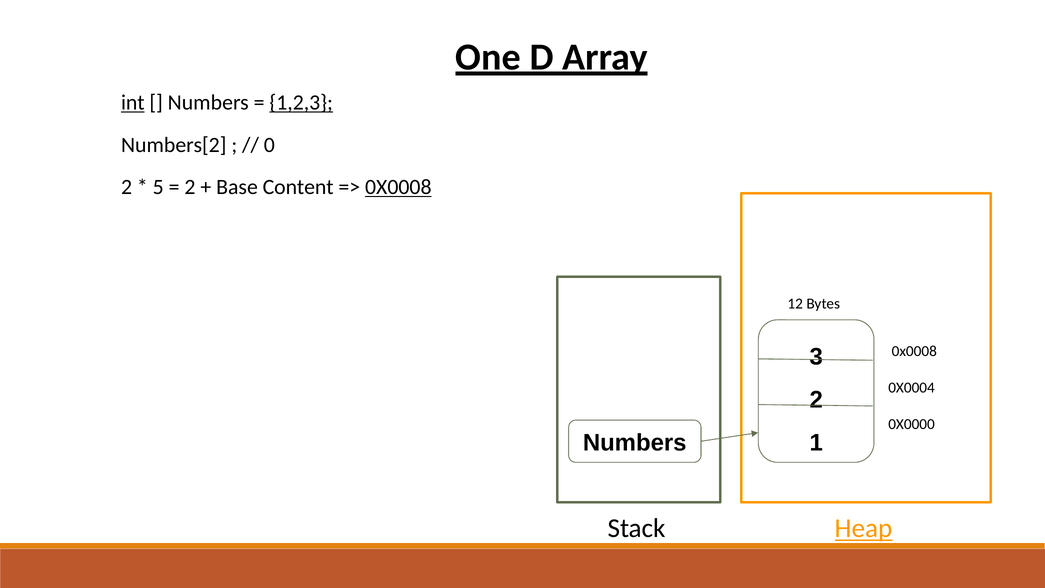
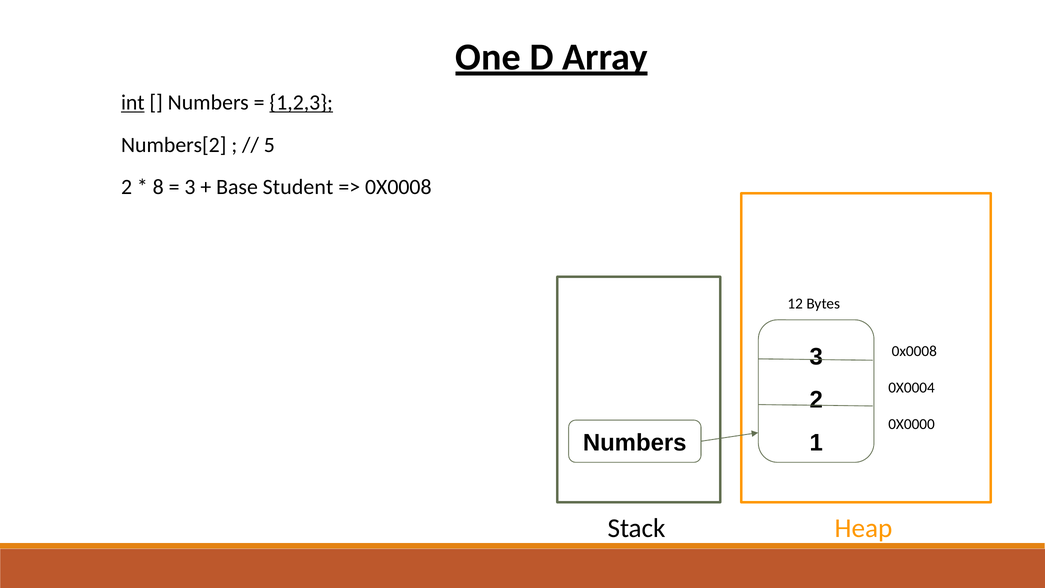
0: 0 -> 5
5: 5 -> 8
2 at (190, 187): 2 -> 3
Content: Content -> Student
0X0008 at (398, 187) underline: present -> none
Heap underline: present -> none
